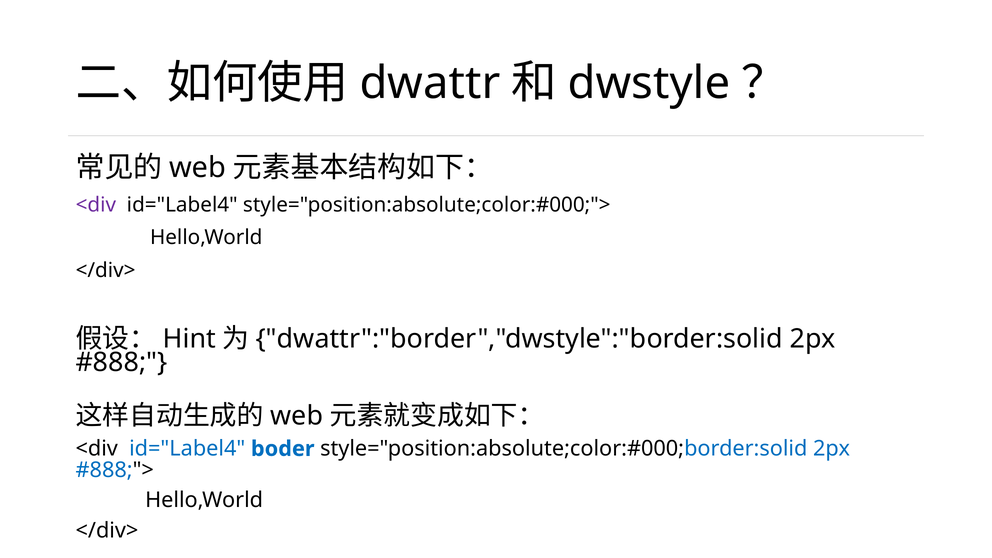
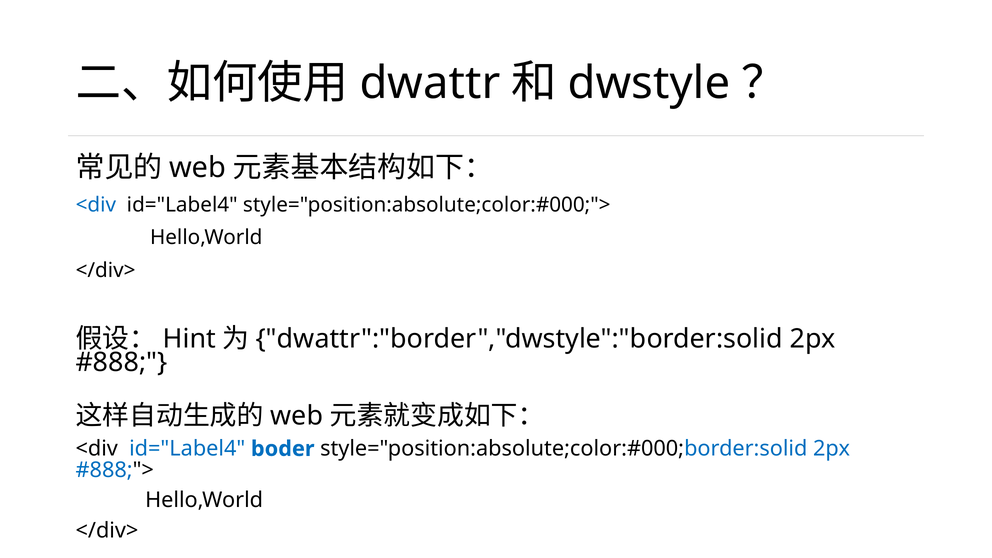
<div at (96, 205) colour: purple -> blue
